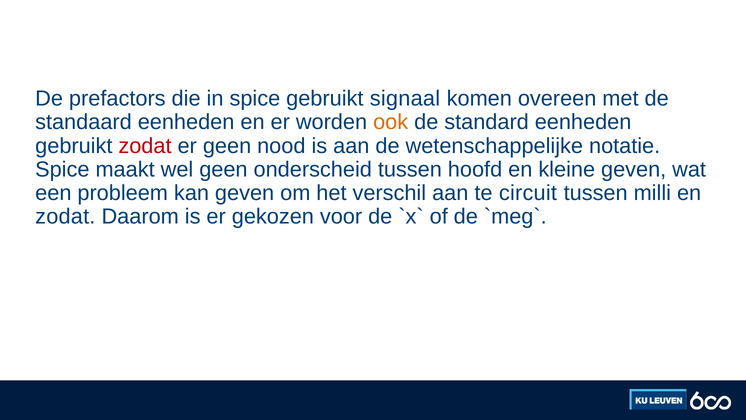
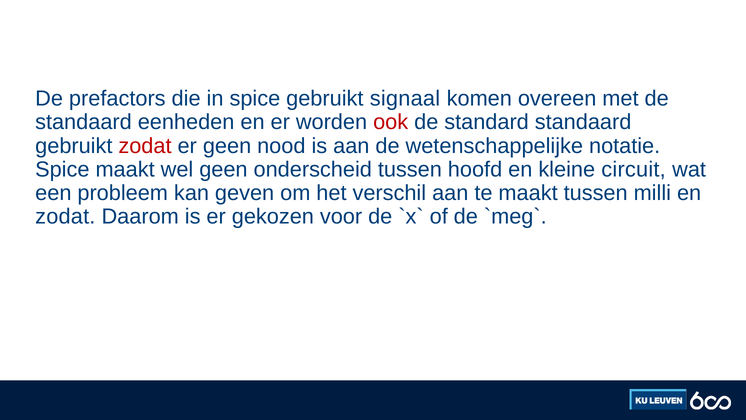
ook colour: orange -> red
standard eenheden: eenheden -> standaard
kleine geven: geven -> circuit
te circuit: circuit -> maakt
